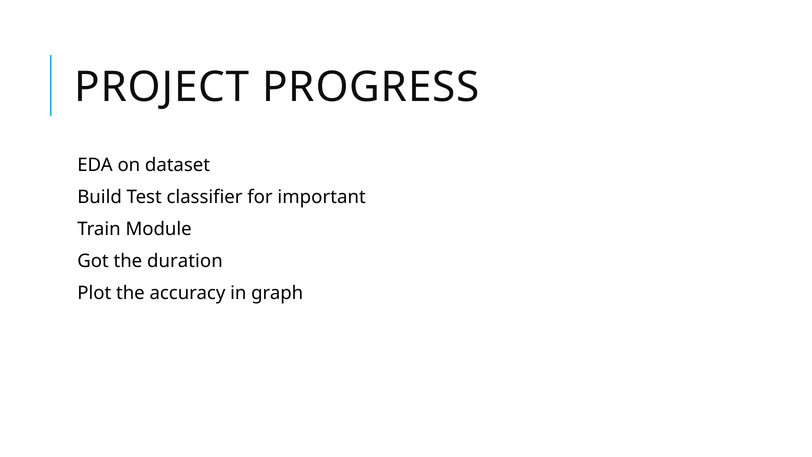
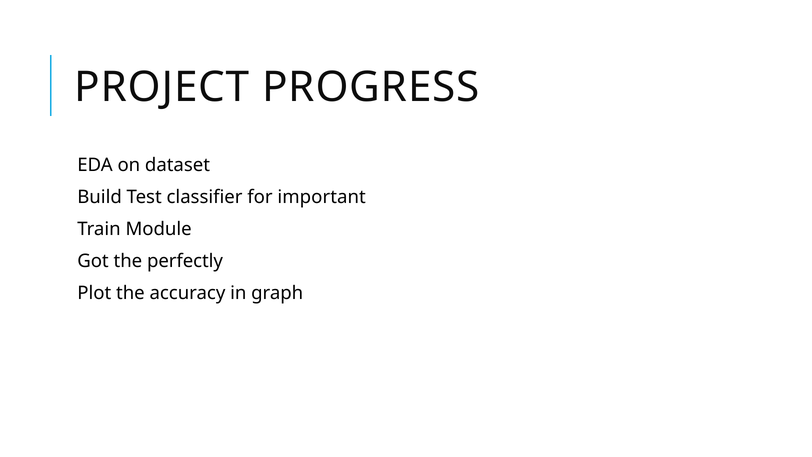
duration: duration -> perfectly
